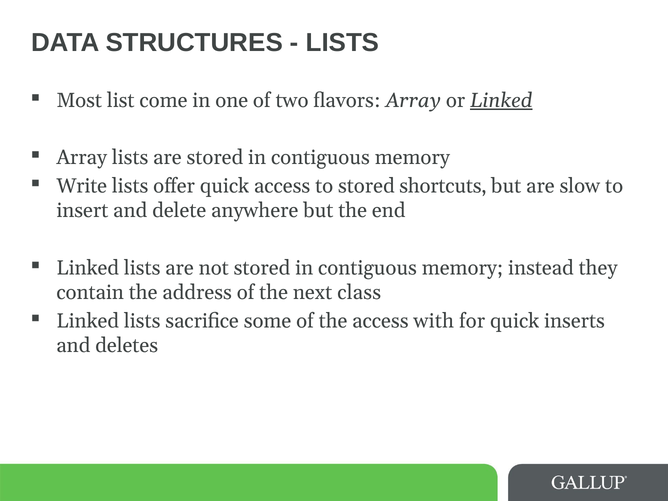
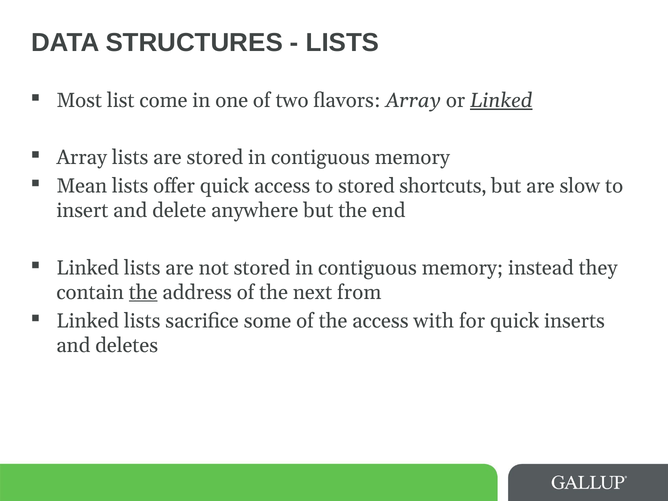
Write: Write -> Mean
the at (143, 292) underline: none -> present
class: class -> from
